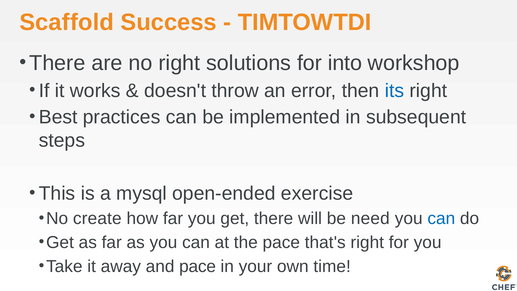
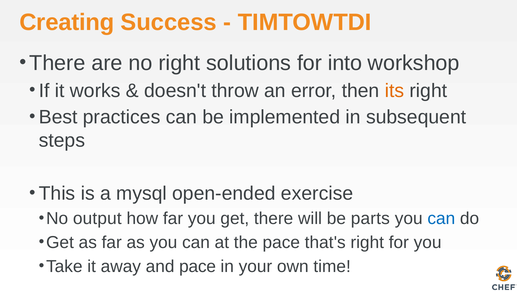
Scaffold: Scaffold -> Creating
its colour: blue -> orange
create: create -> output
need: need -> parts
